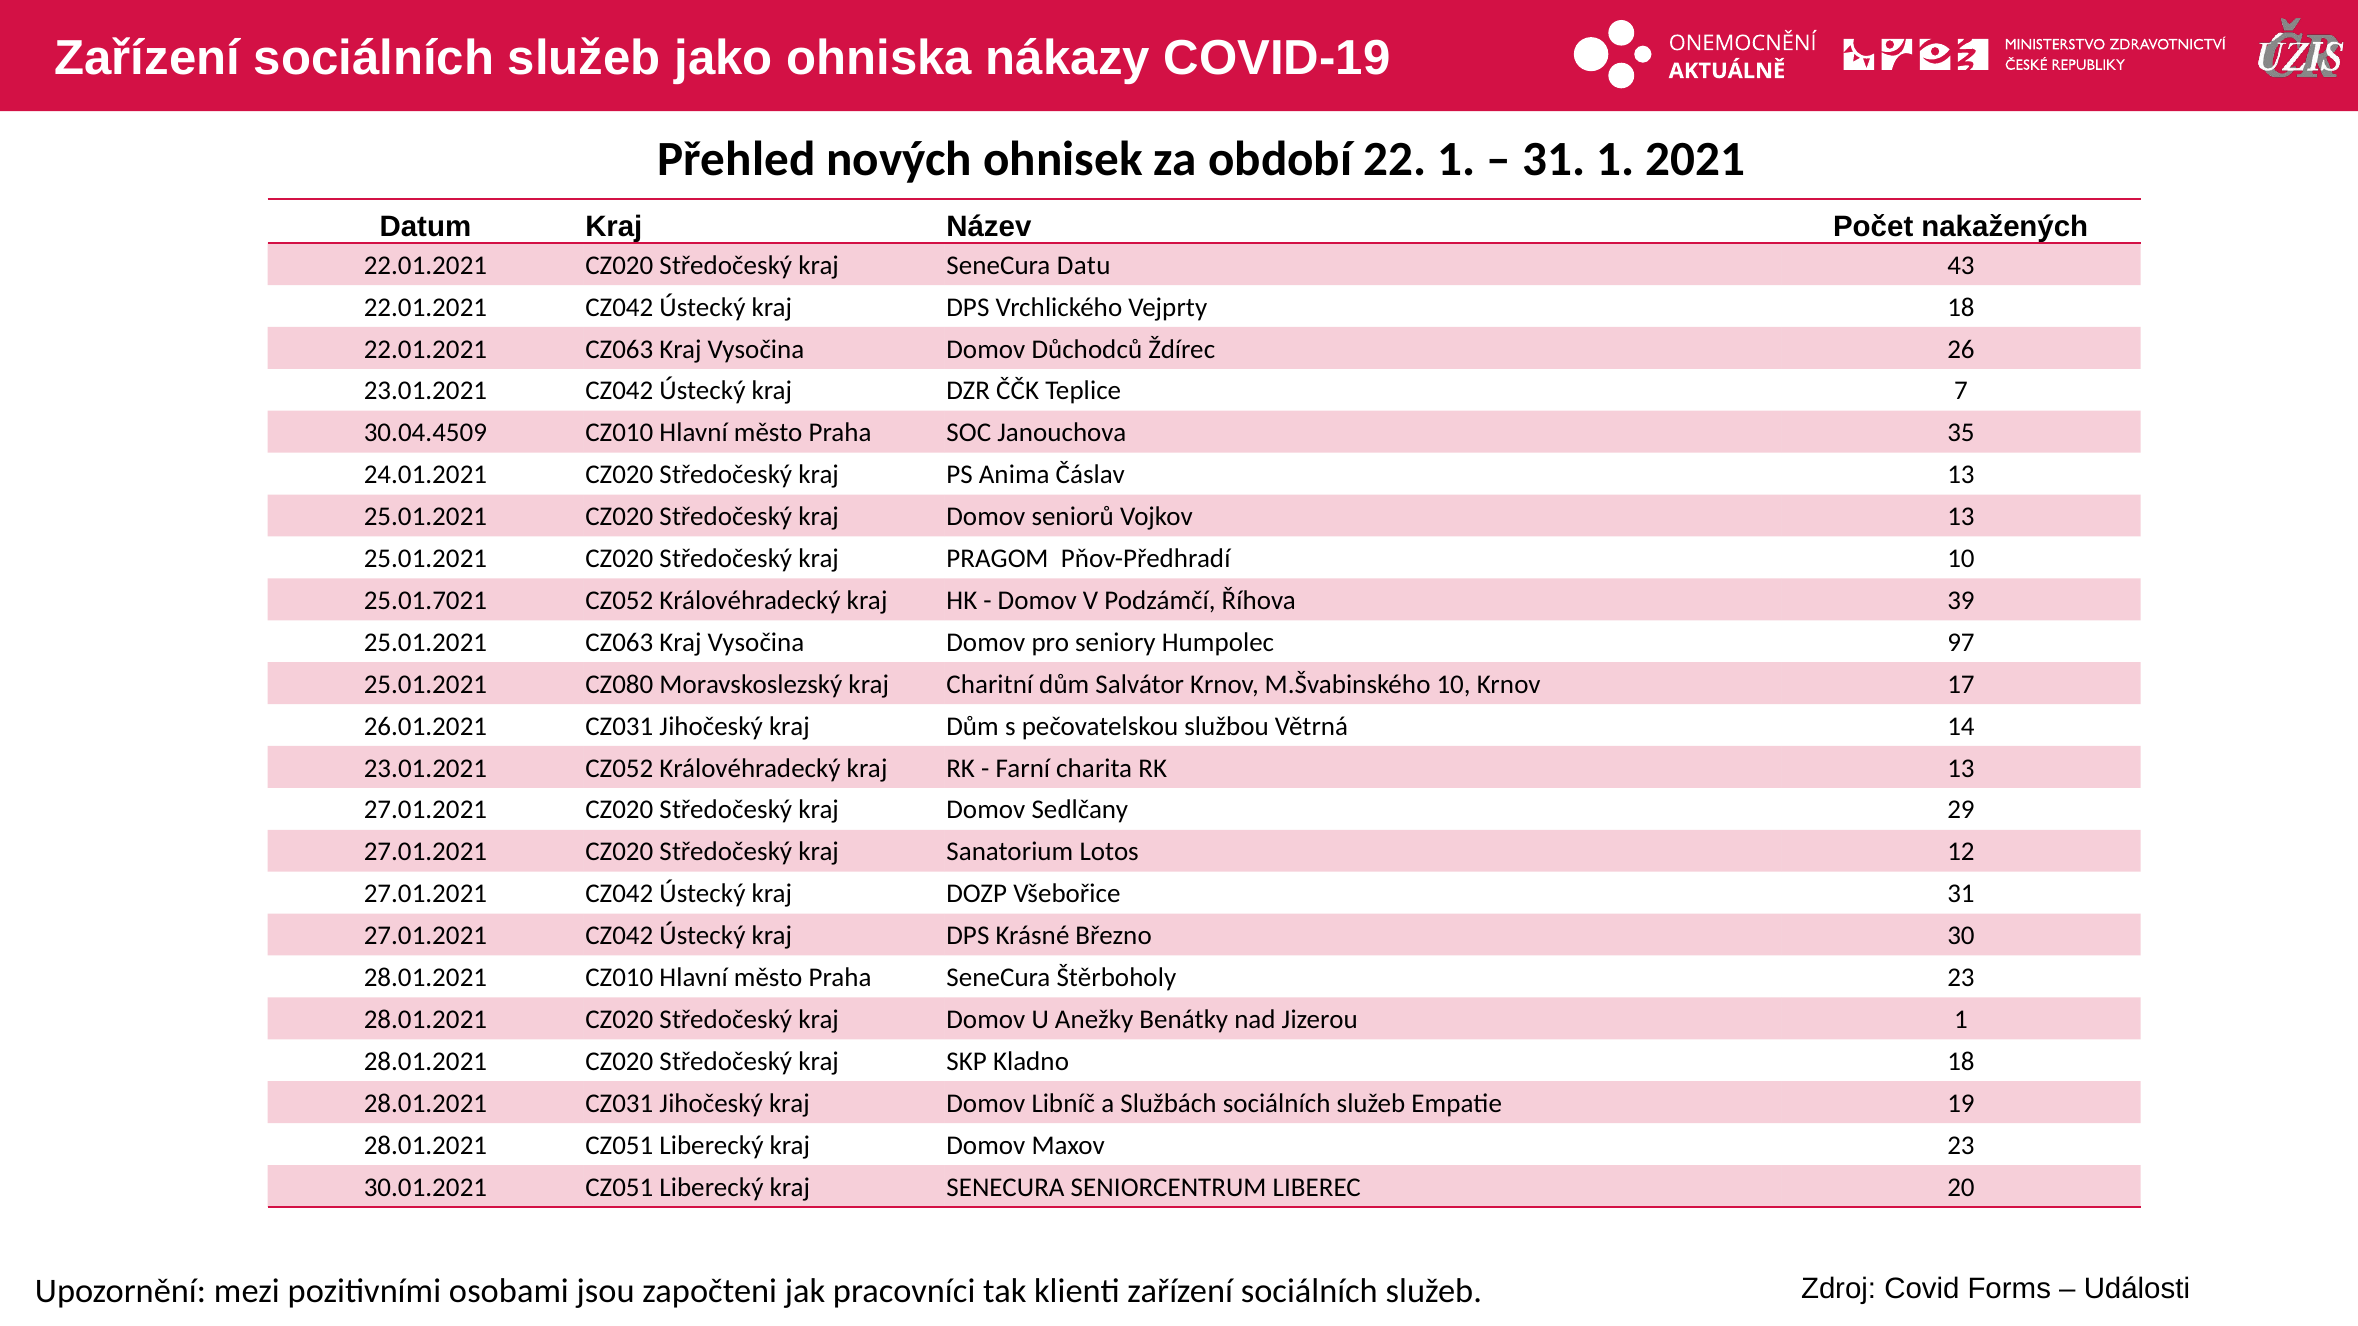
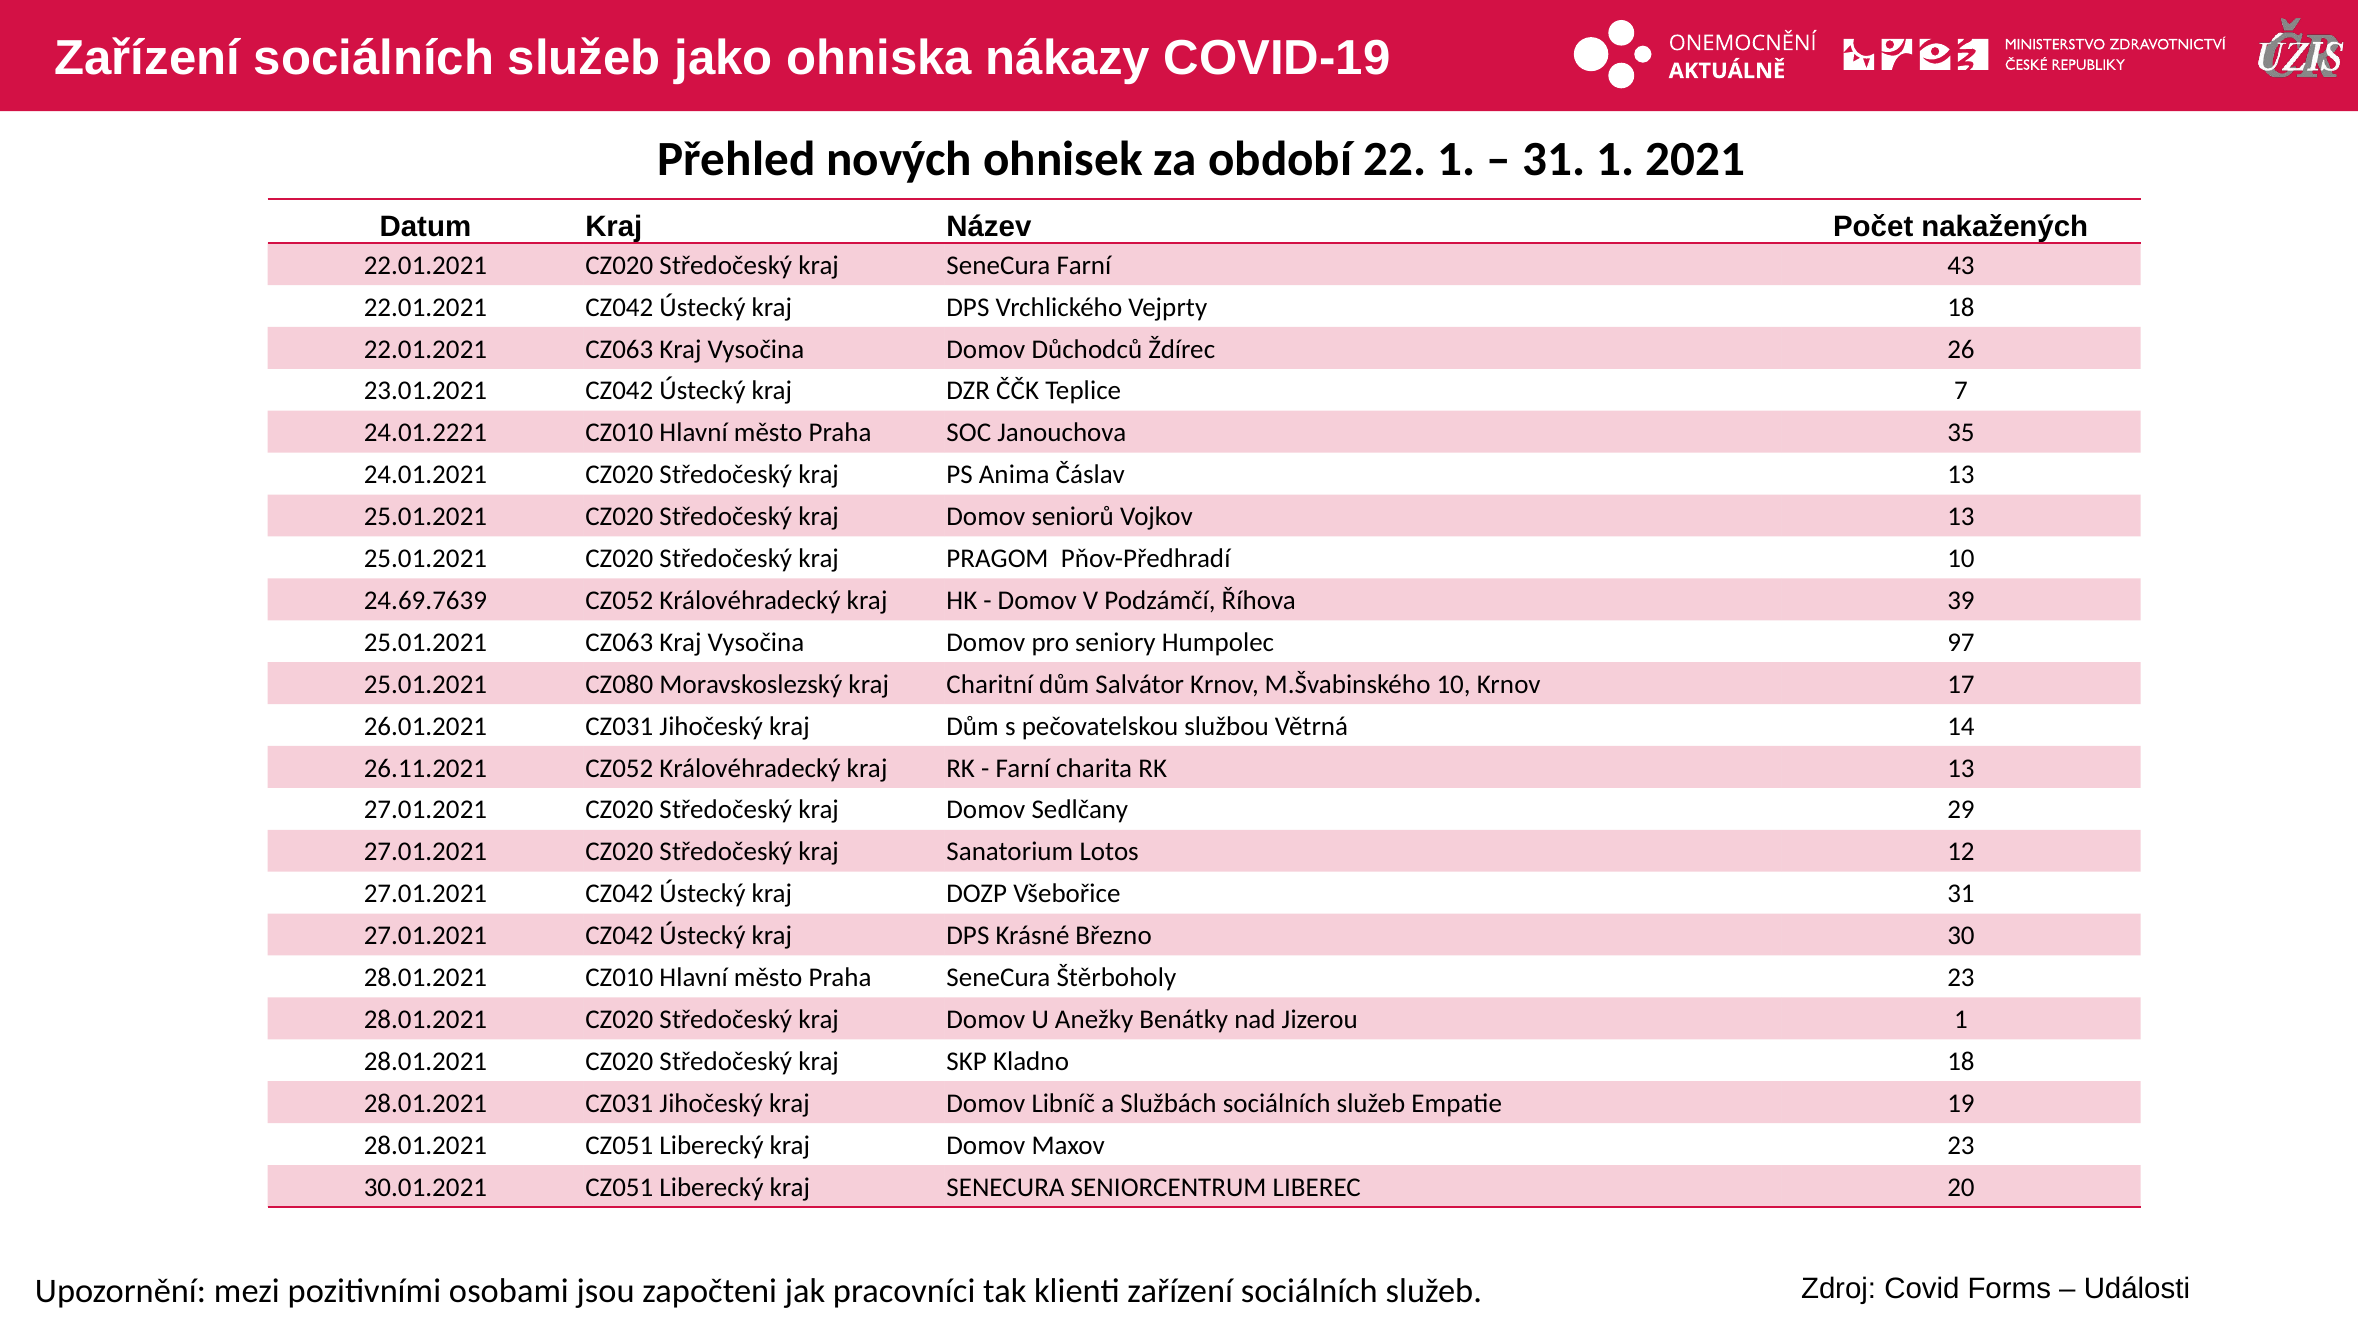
SeneCura Datu: Datu -> Farní
30.04.4509: 30.04.4509 -> 24.01.2221
25.01.7021: 25.01.7021 -> 24.69.7639
23.01.2021 at (425, 768): 23.01.2021 -> 26.11.2021
